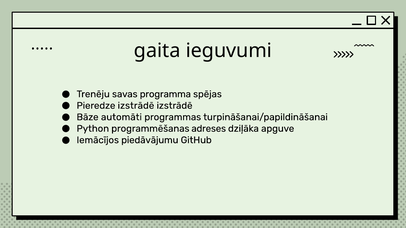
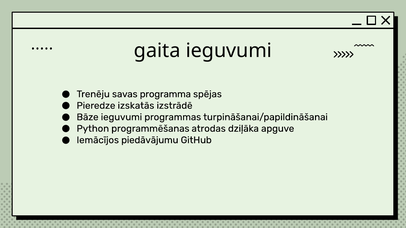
Pieredze izstrādē: izstrādē -> izskatās
Bāze automāti: automāti -> ieguvumi
adreses: adreses -> atrodas
